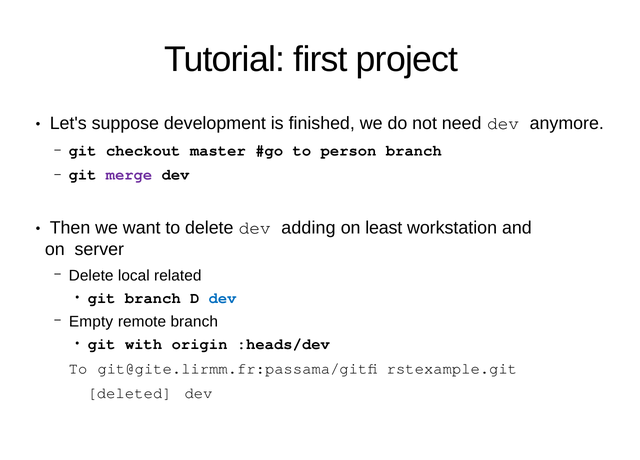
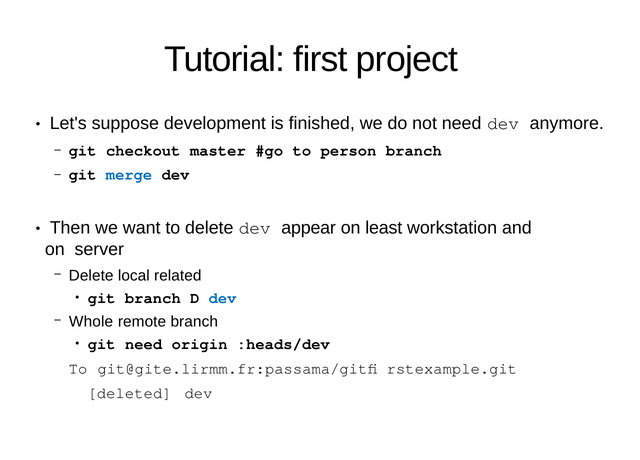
merge colour: purple -> blue
adding: adding -> appear
Empty: Empty -> Whole
git with: with -> need
